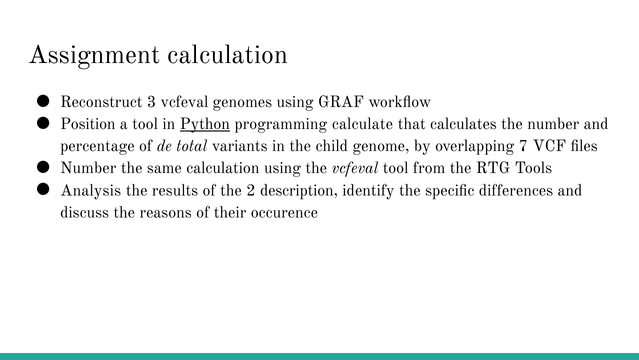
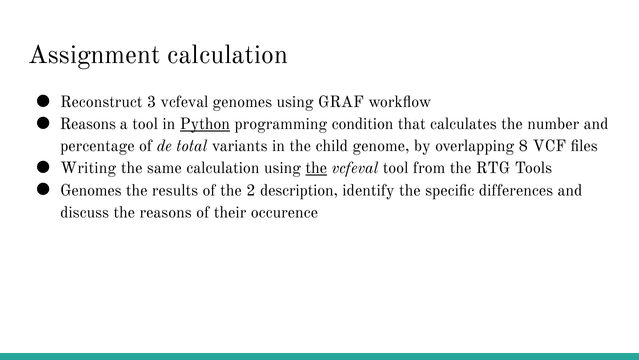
Position at (88, 124): Position -> Reasons
calculate: calculate -> condition
7: 7 -> 8
Number at (88, 168): Number -> Writing
the at (316, 168) underline: none -> present
Analysis at (91, 190): Analysis -> Genomes
